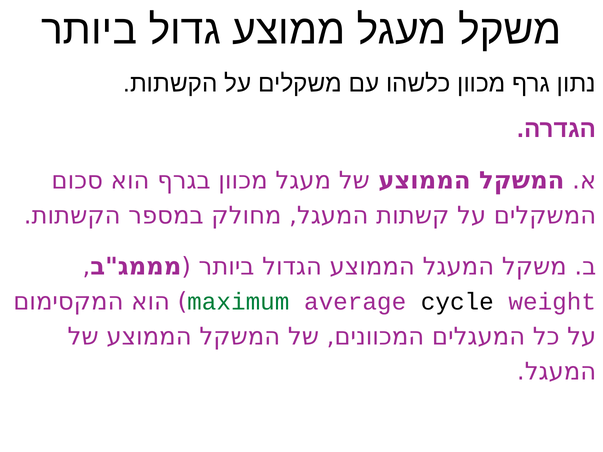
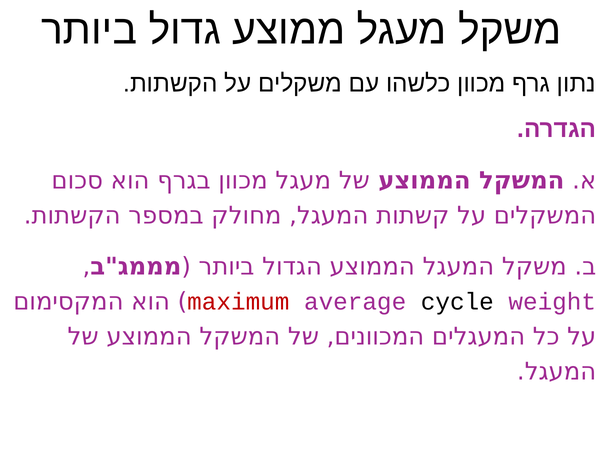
maximum colour: green -> red
